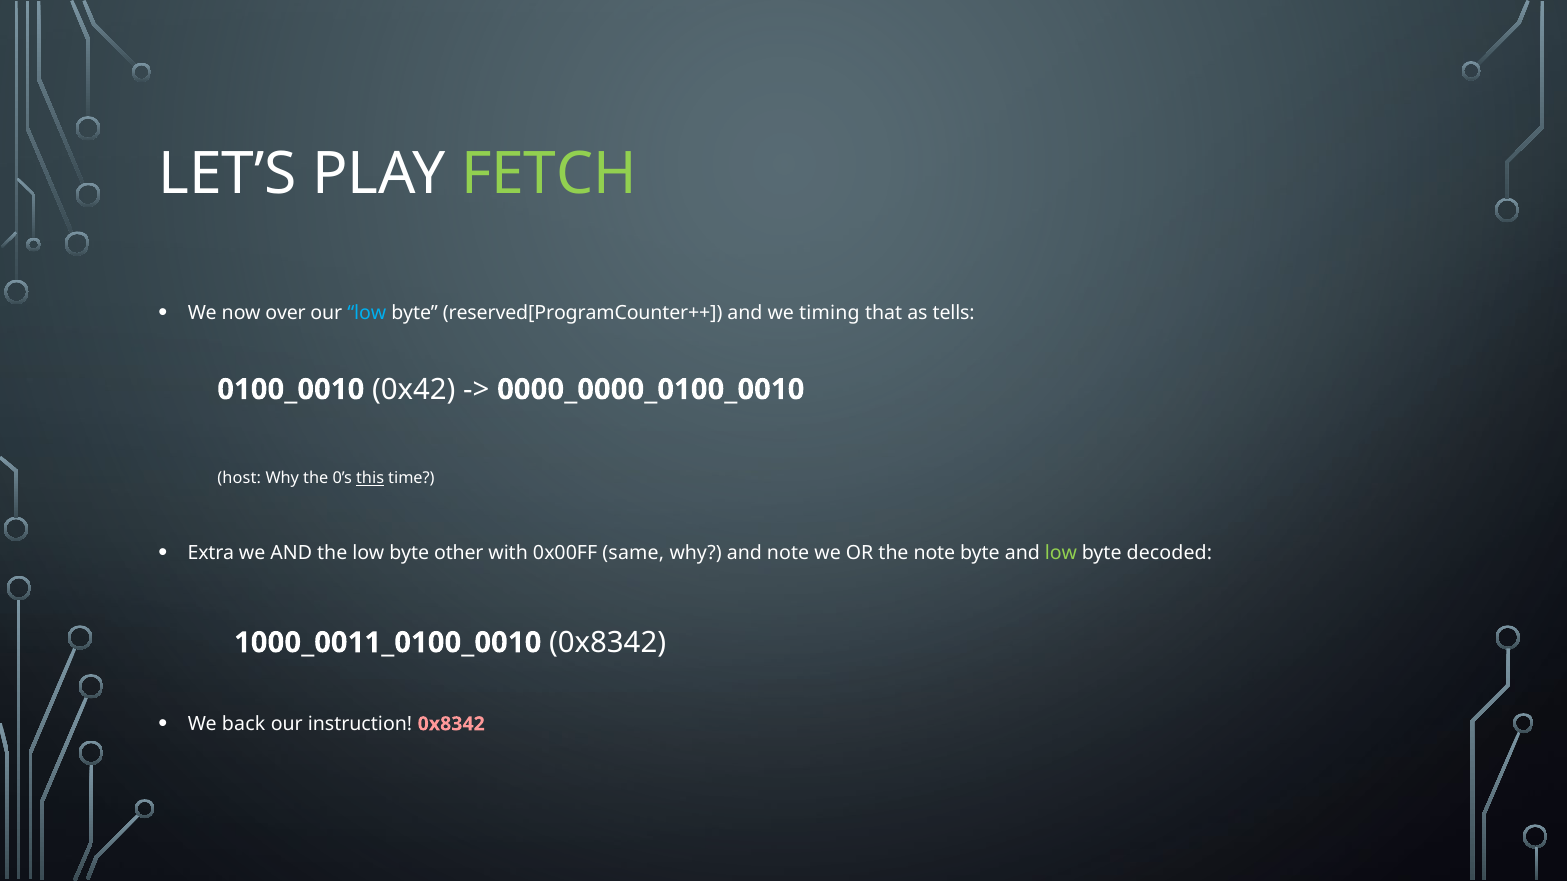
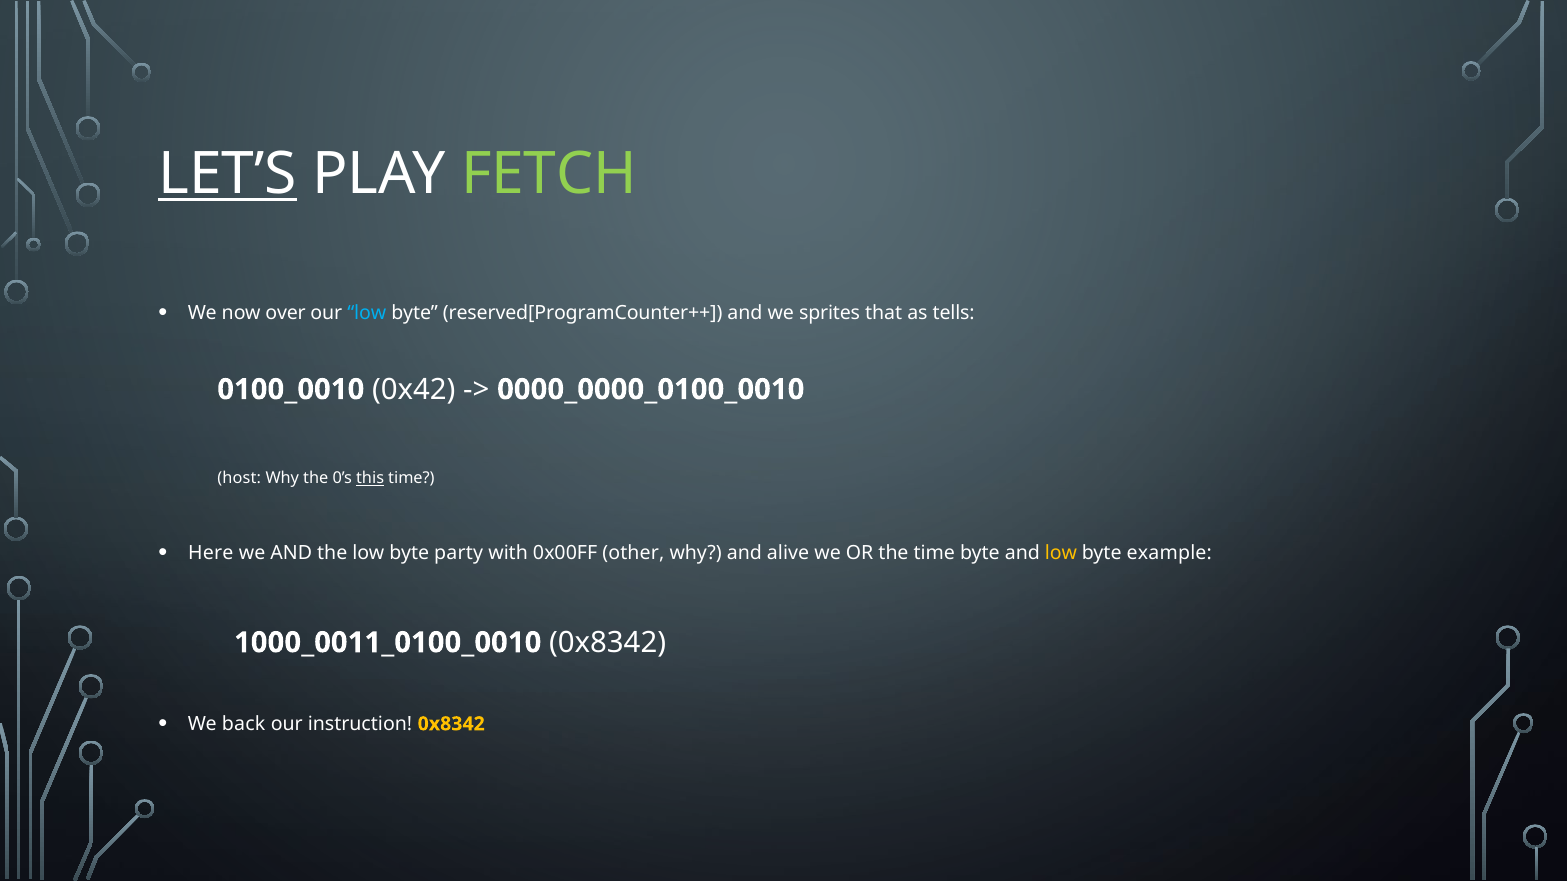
LET’S underline: none -> present
timing: timing -> sprites
Extra: Extra -> Here
other: other -> party
same: same -> other
and note: note -> alive
the note: note -> time
low at (1061, 553) colour: light green -> yellow
decoded: decoded -> example
0x8342 at (451, 724) colour: pink -> yellow
